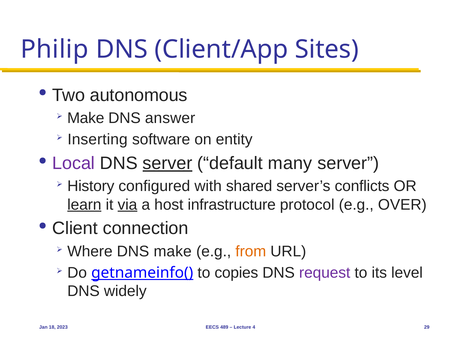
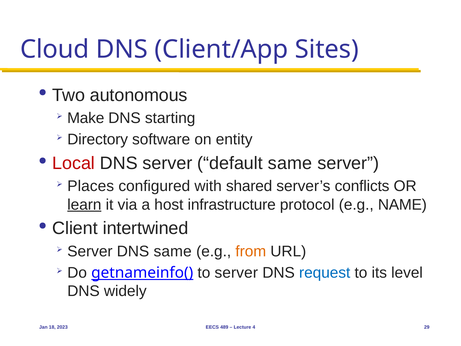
Philip: Philip -> Cloud
answer: answer -> starting
Inserting: Inserting -> Directory
Local colour: purple -> red
server at (167, 163) underline: present -> none
default many: many -> same
History: History -> Places
via underline: present -> none
OVER: OVER -> NAME
connection: connection -> intertwined
Where at (90, 251): Where -> Server
DNS make: make -> same
to copies: copies -> server
request colour: purple -> blue
